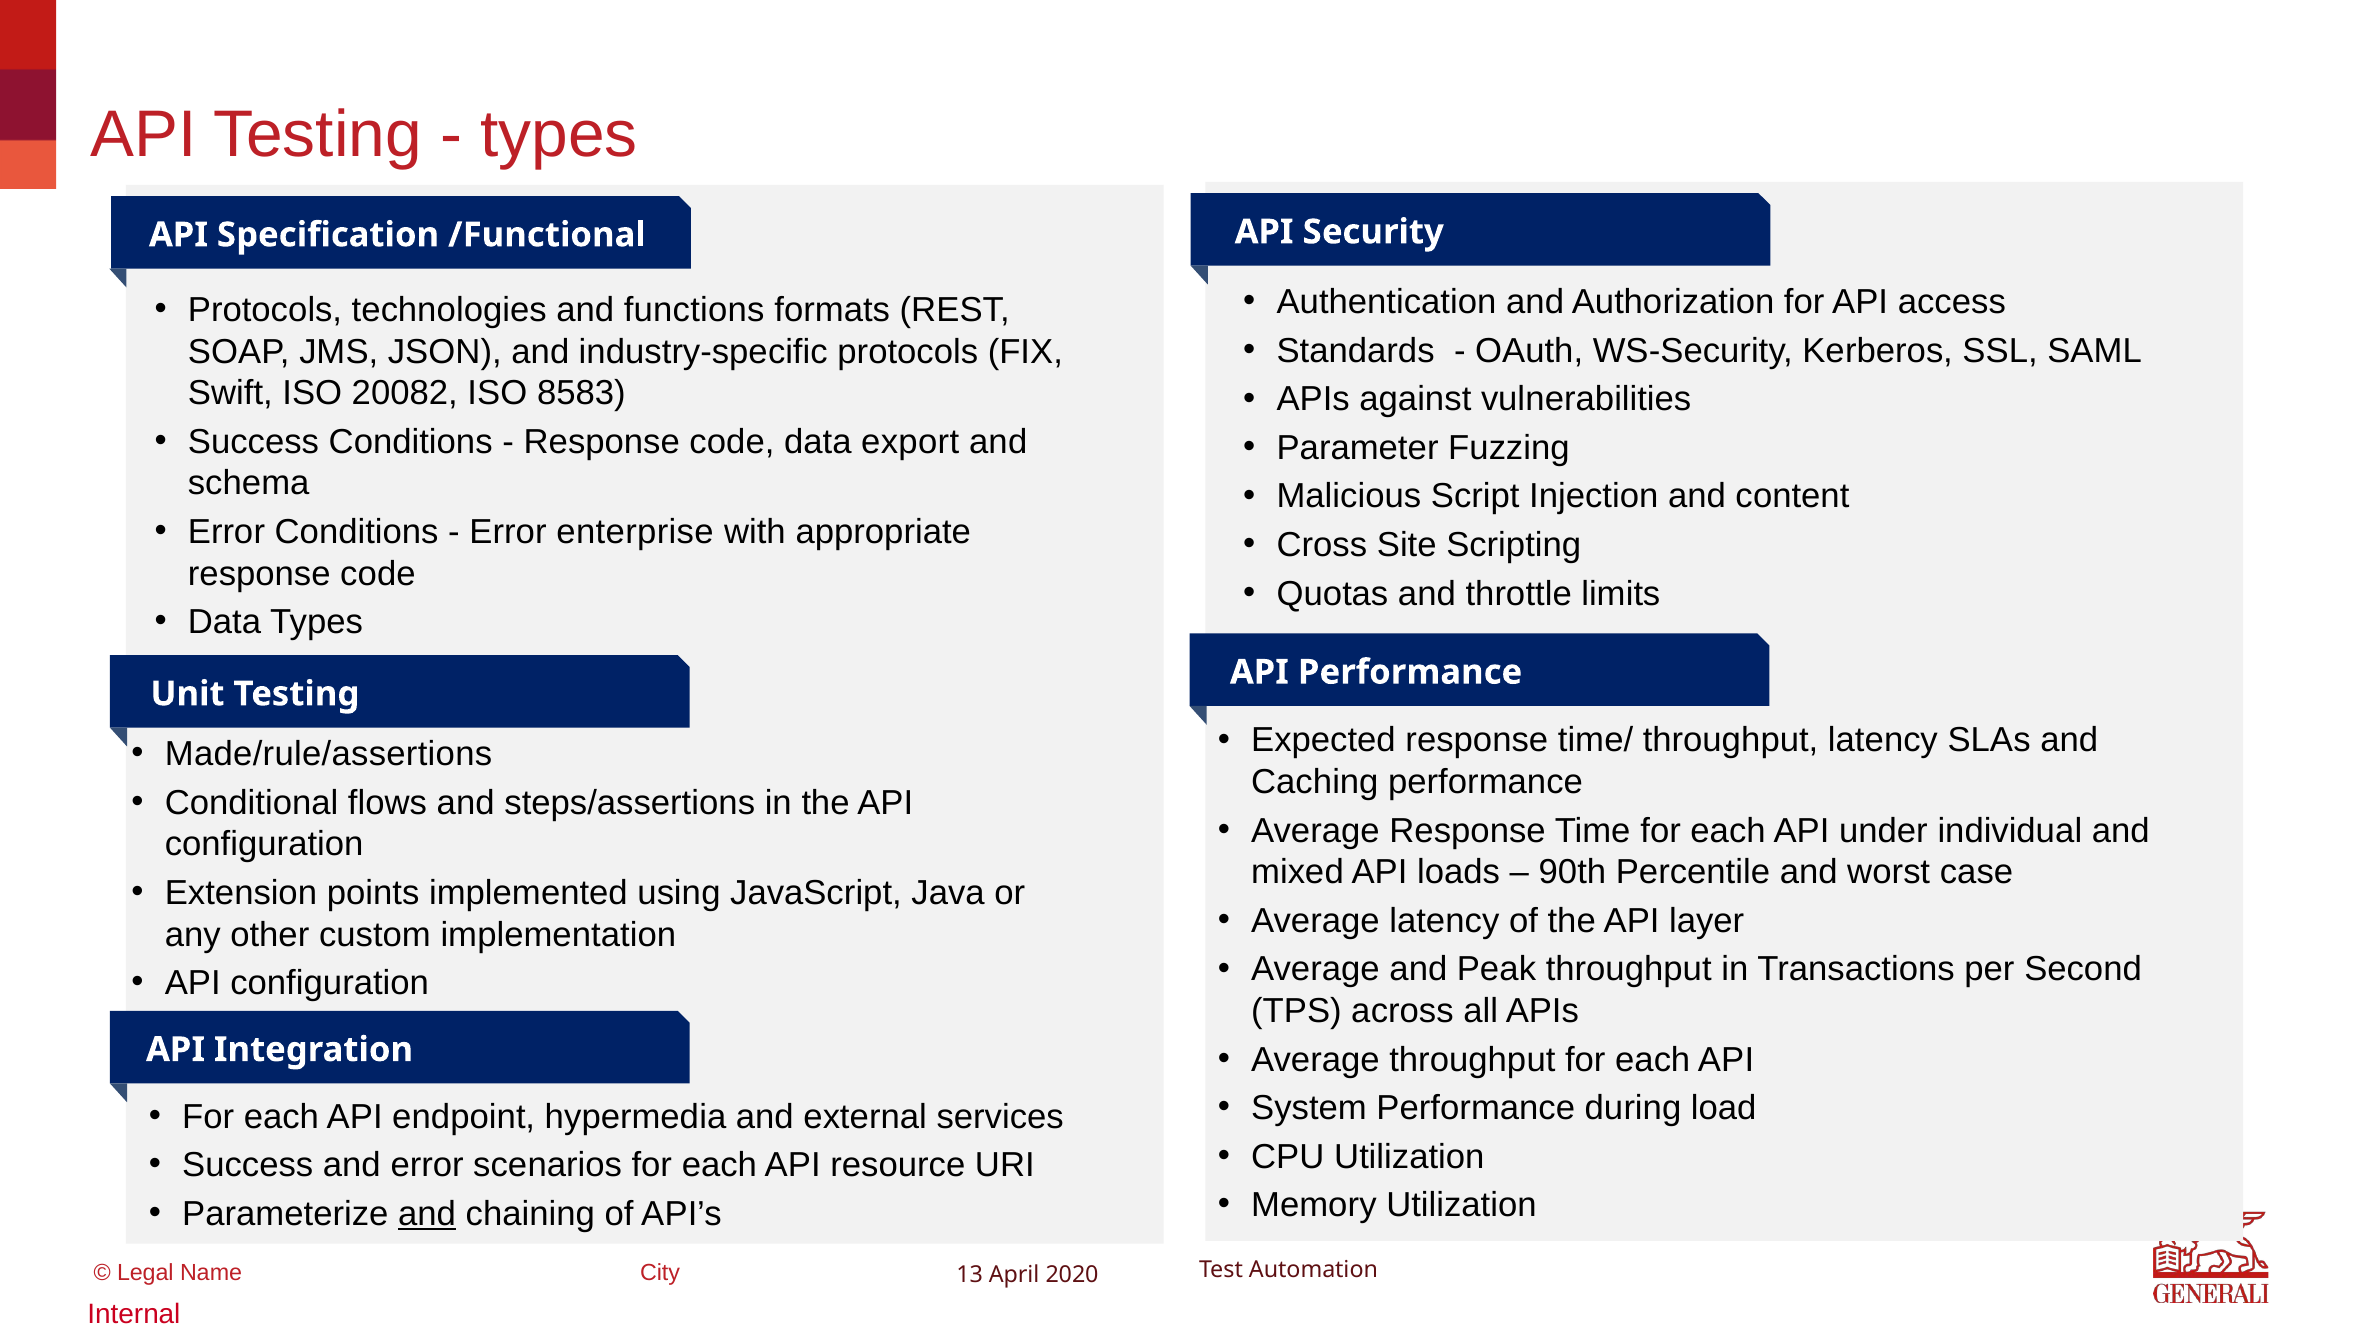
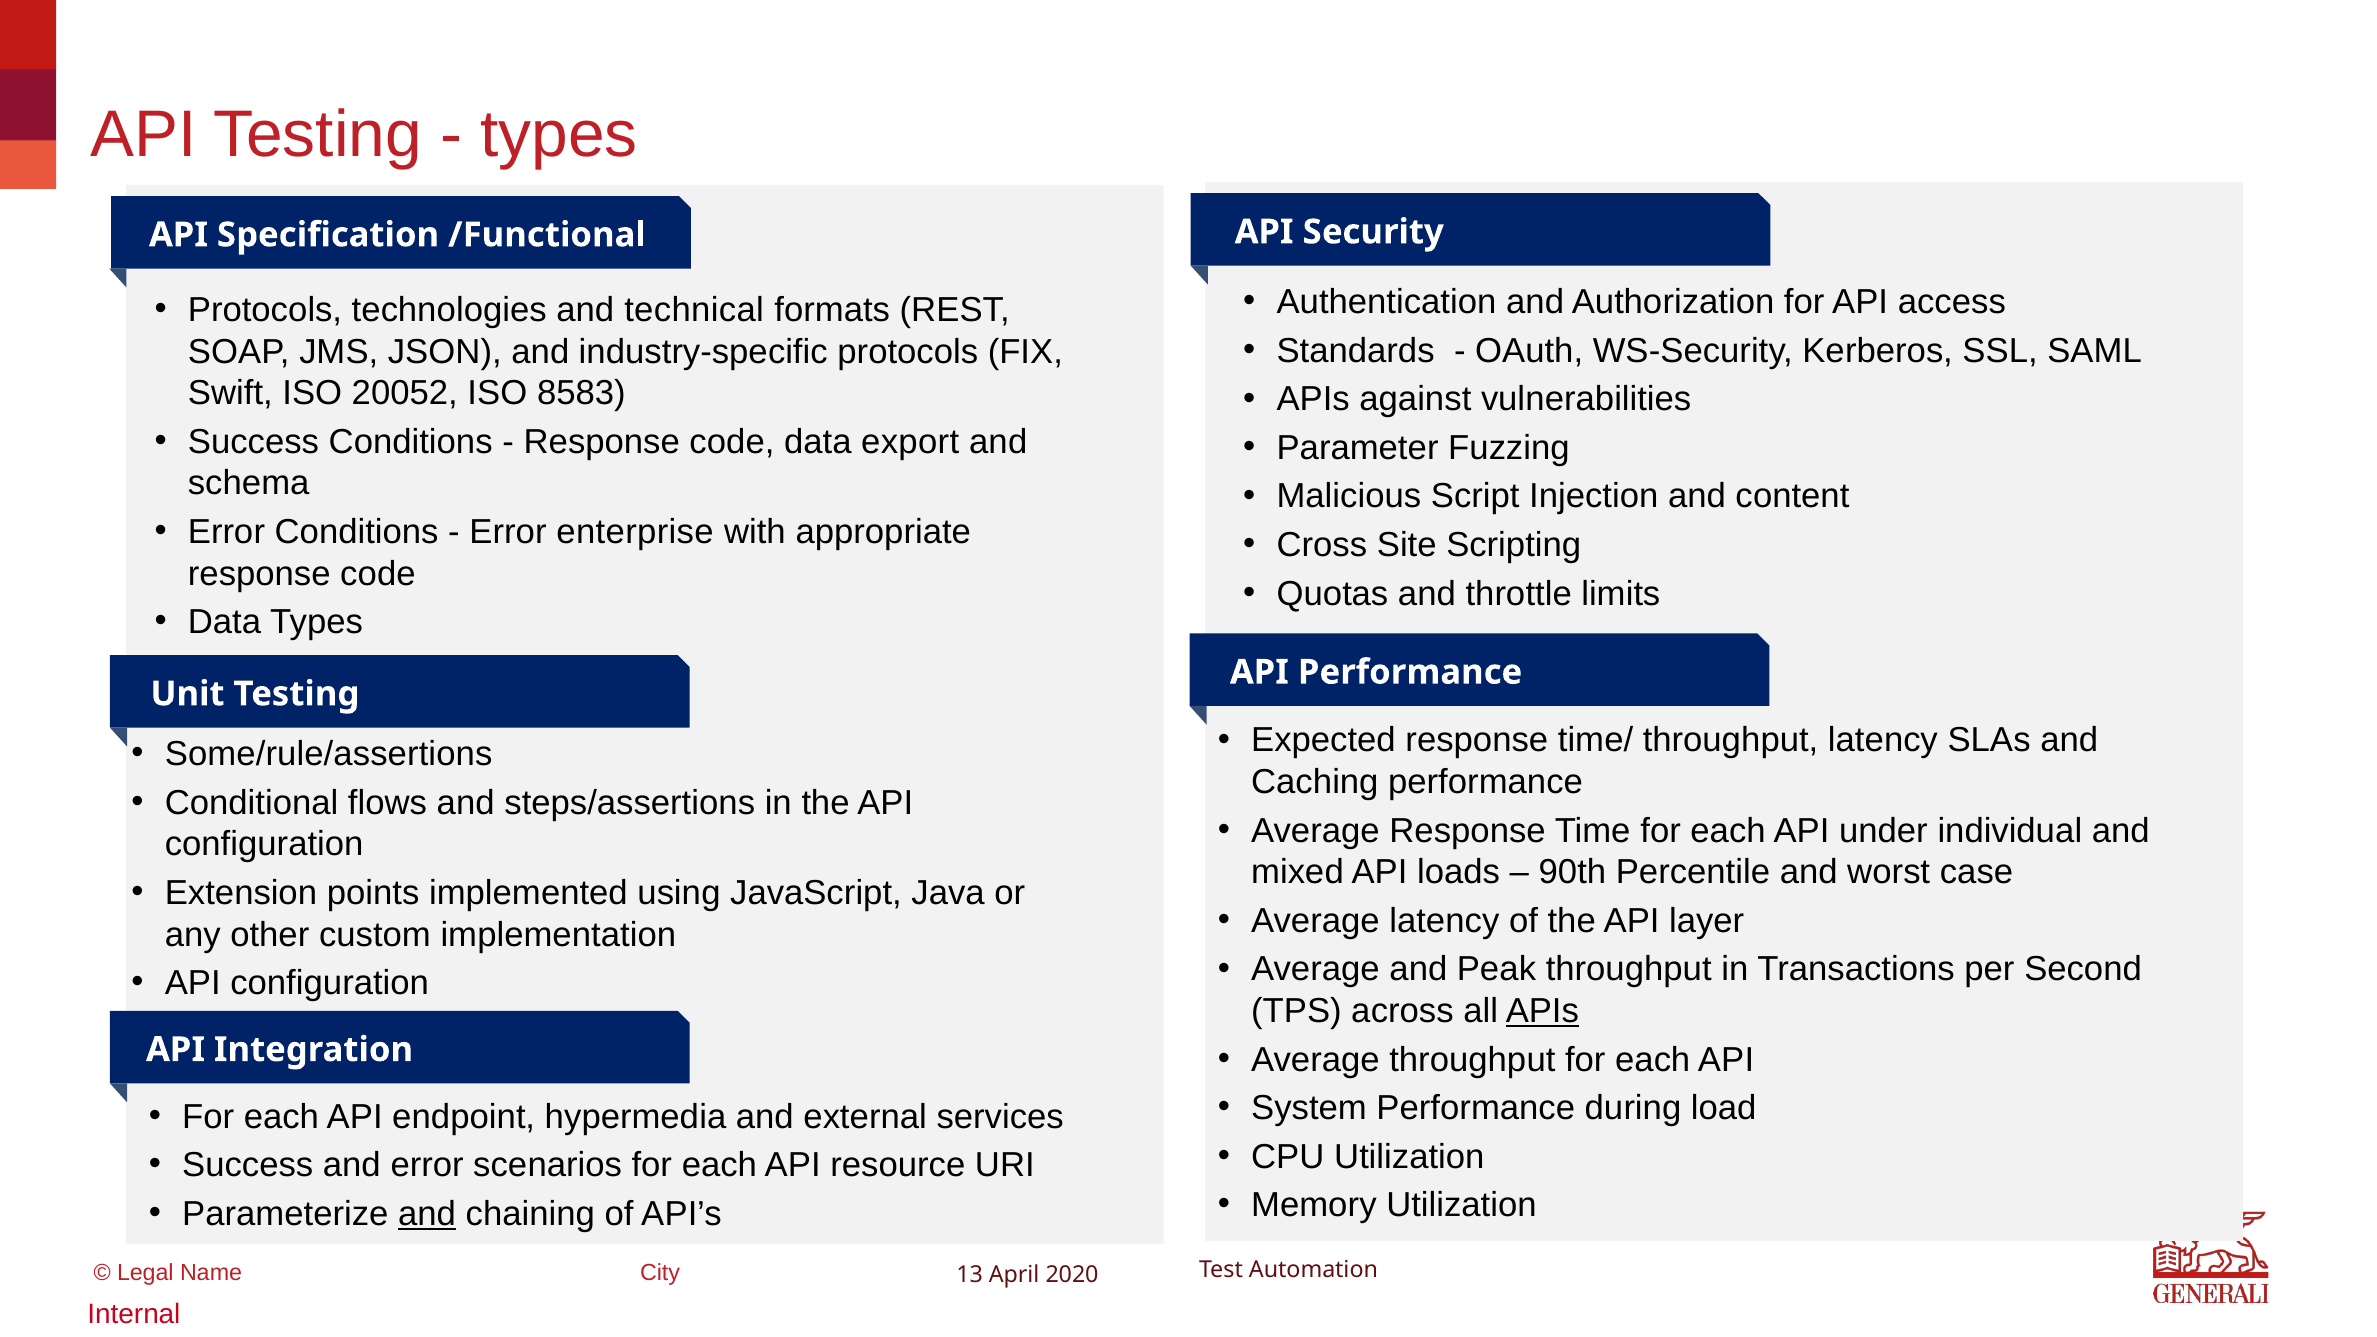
functions: functions -> technical
20082: 20082 -> 20052
Made/rule/assertions: Made/rule/assertions -> Some/rule/assertions
APIs at (1542, 1011) underline: none -> present
